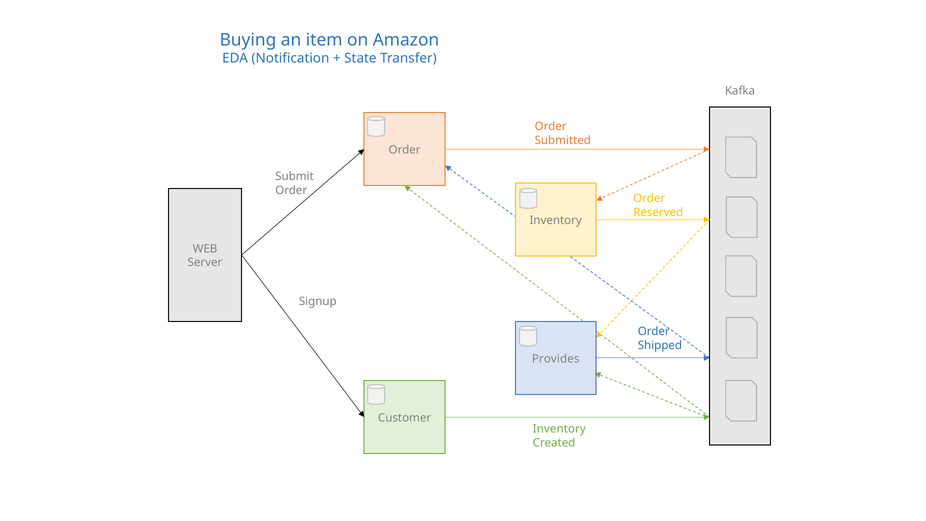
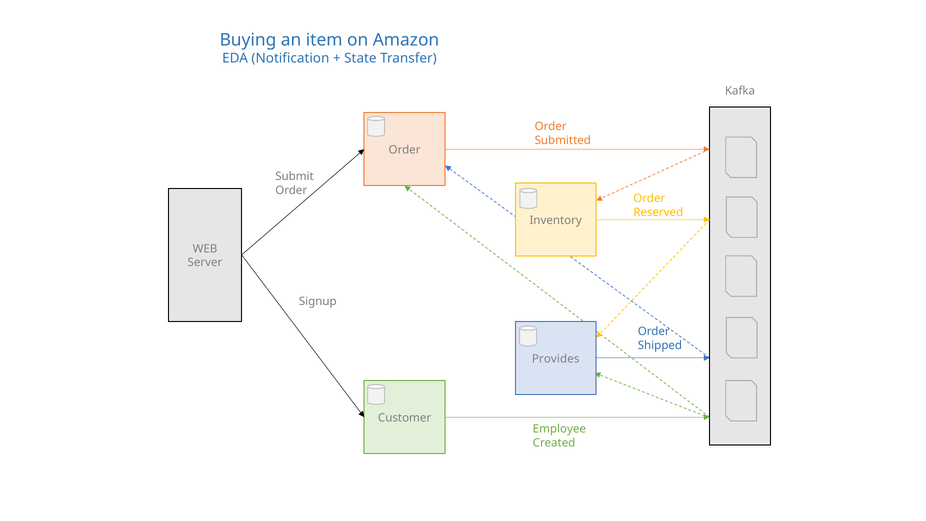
Inventory at (559, 429): Inventory -> Employee
